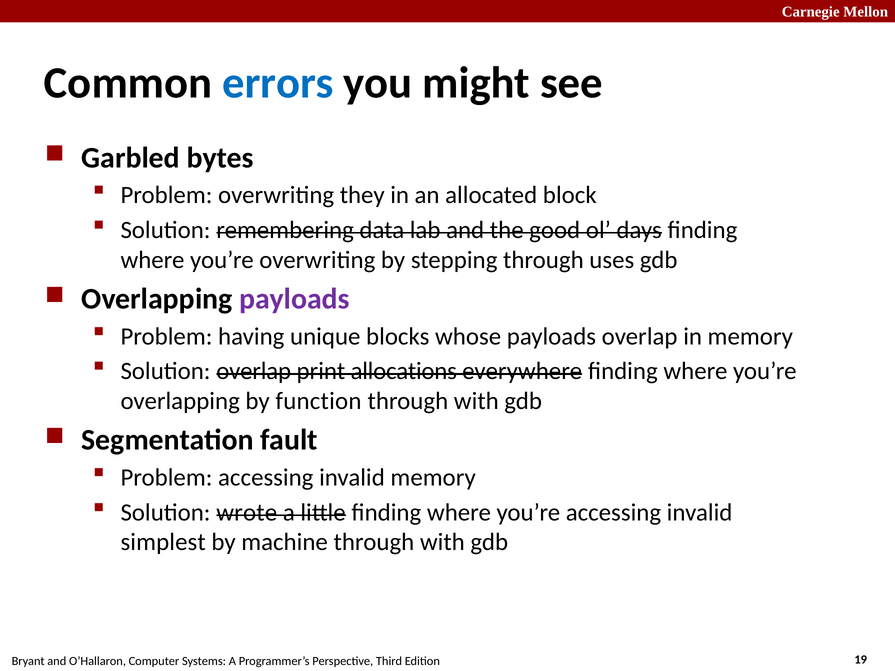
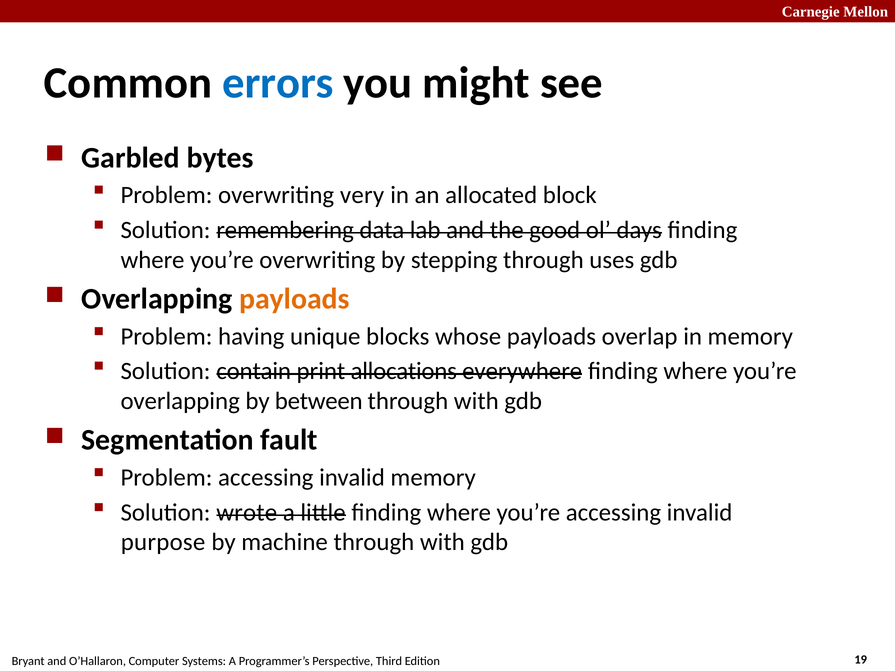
they: they -> very
payloads at (294, 299) colour: purple -> orange
Solution overlap: overlap -> contain
function: function -> between
simplest: simplest -> purpose
